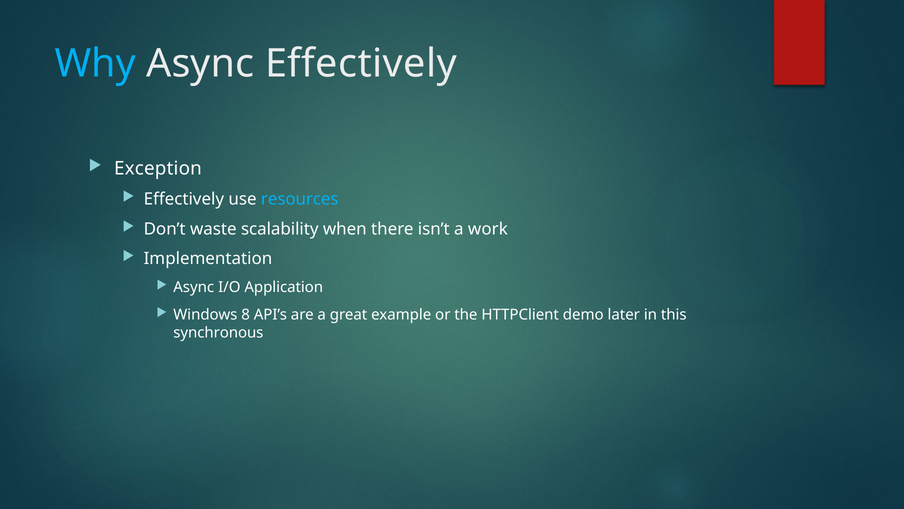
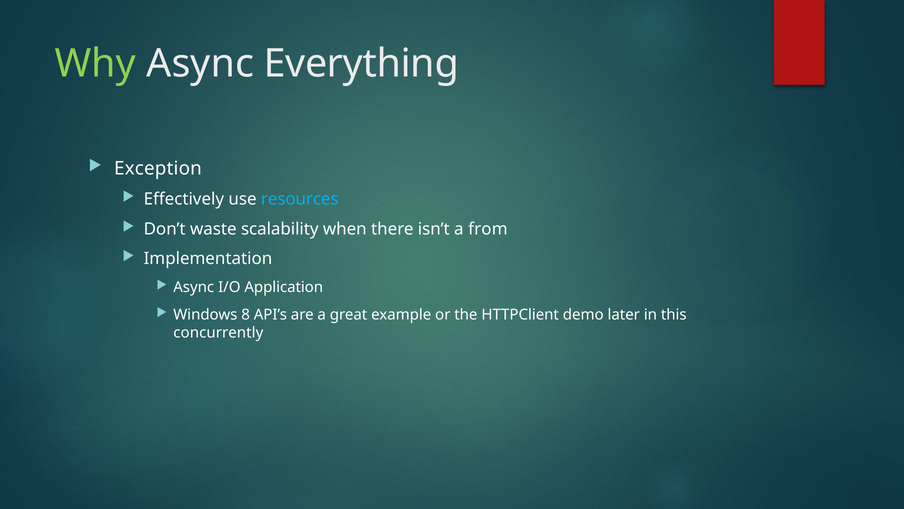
Why colour: light blue -> light green
Async Effectively: Effectively -> Everything
work: work -> from
synchronous: synchronous -> concurrently
